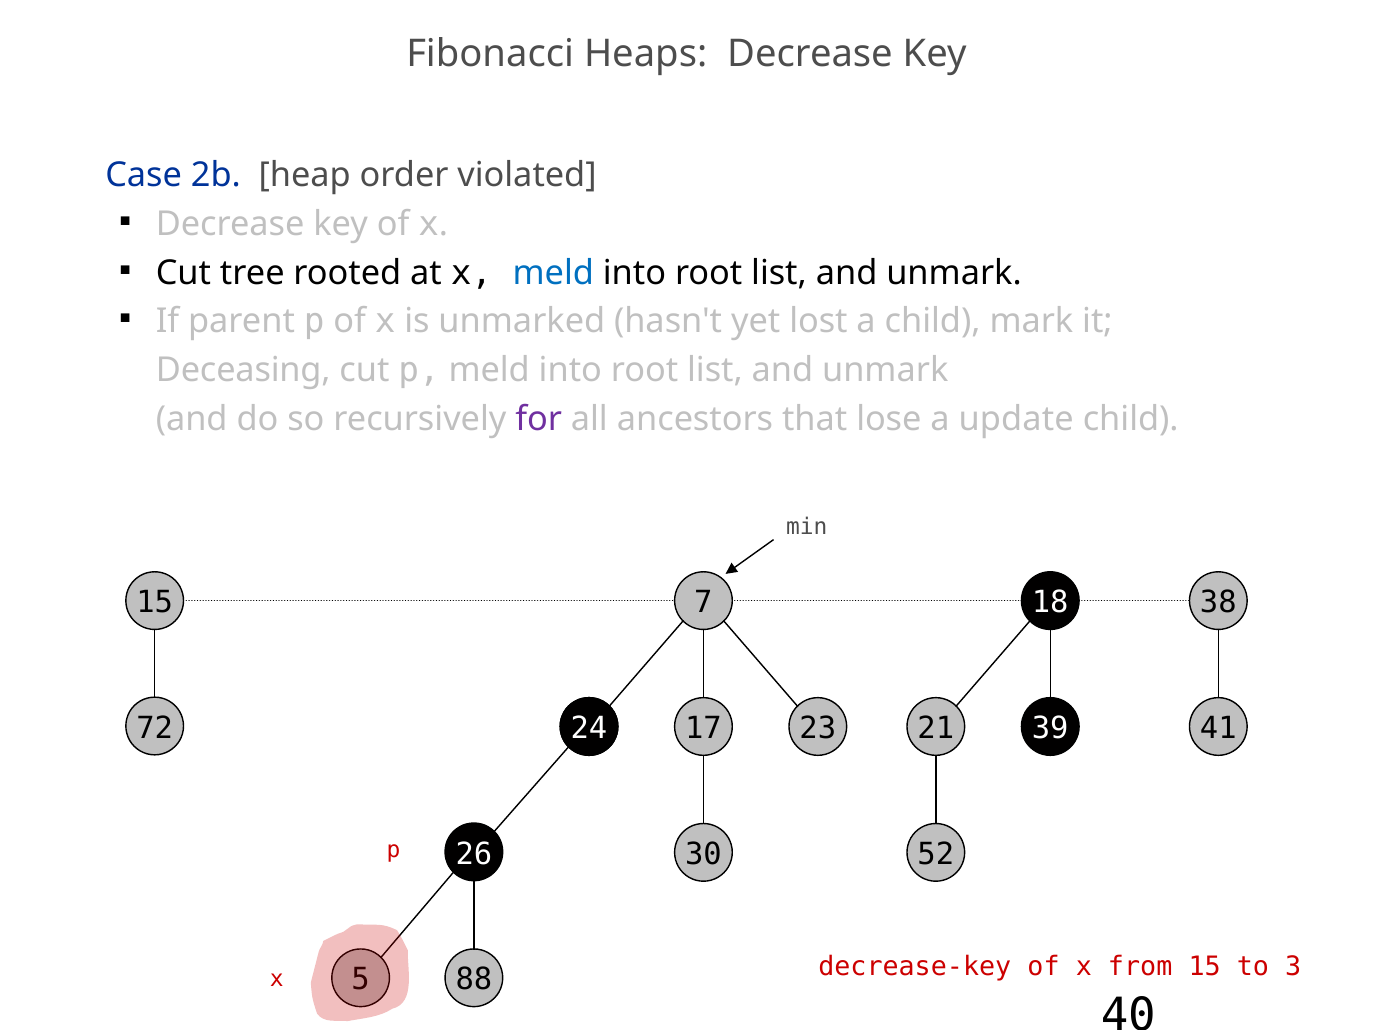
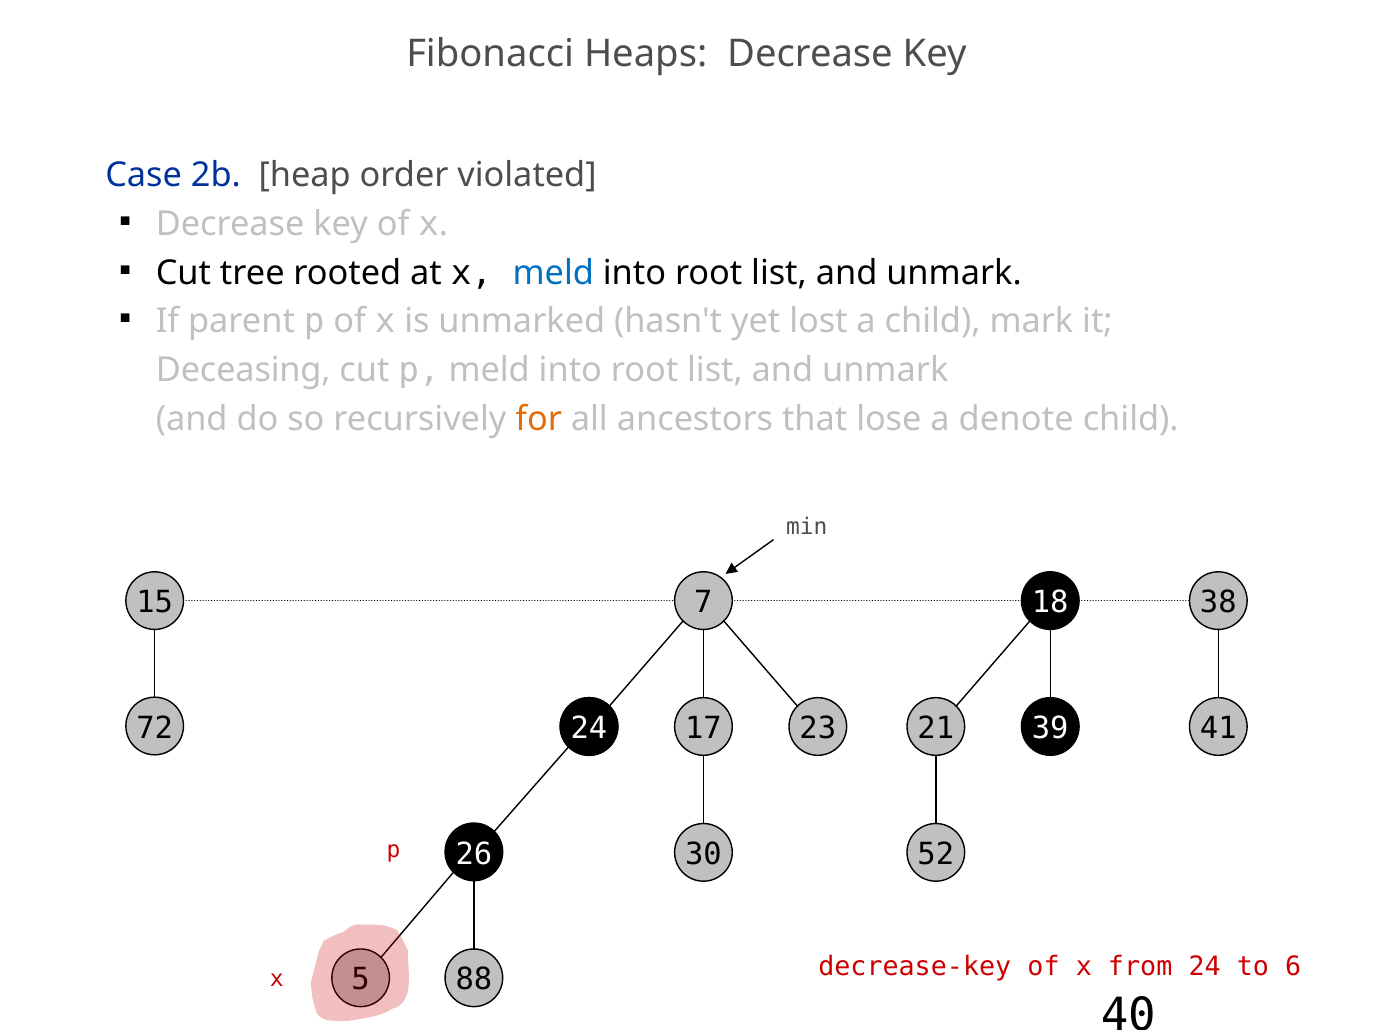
for colour: purple -> orange
update: update -> denote
from 15: 15 -> 24
3: 3 -> 6
